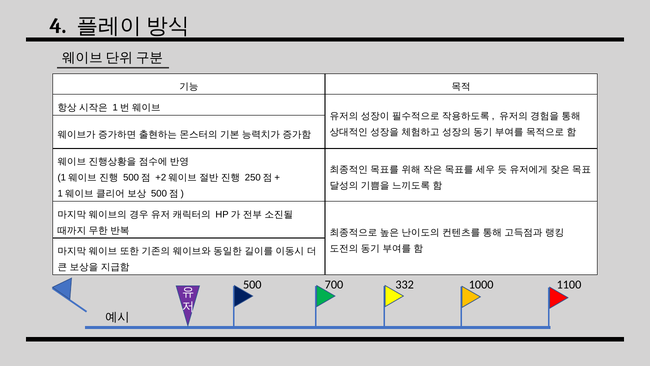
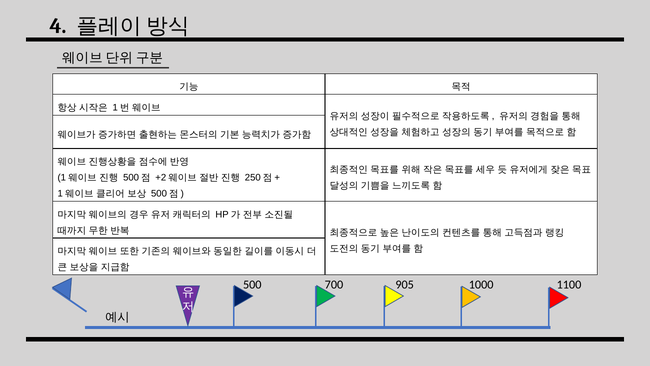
332: 332 -> 905
